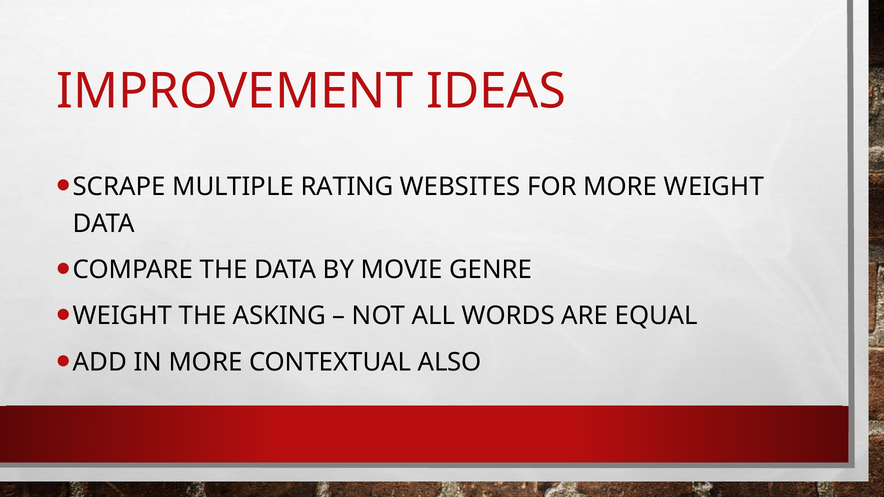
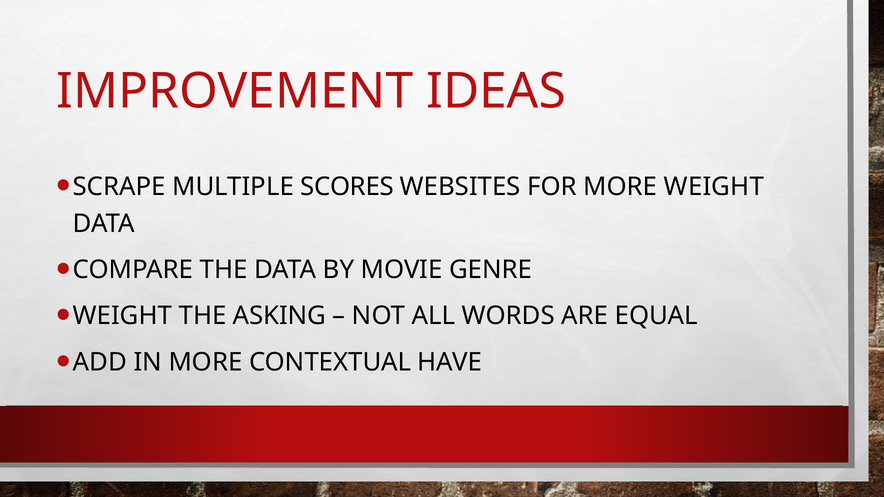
RATING: RATING -> SCORES
ALSO: ALSO -> HAVE
